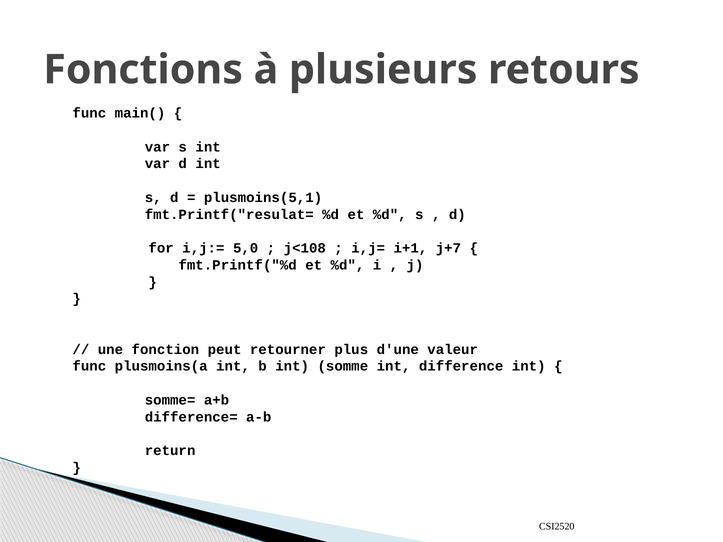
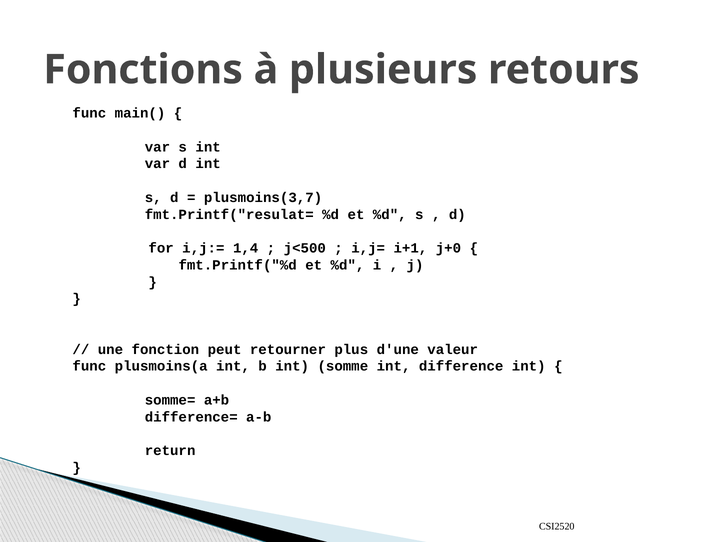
plusmoins(5,1: plusmoins(5,1 -> plusmoins(3,7
5,0: 5,0 -> 1,4
j<108: j<108 -> j<500
j+7: j+7 -> j+0
